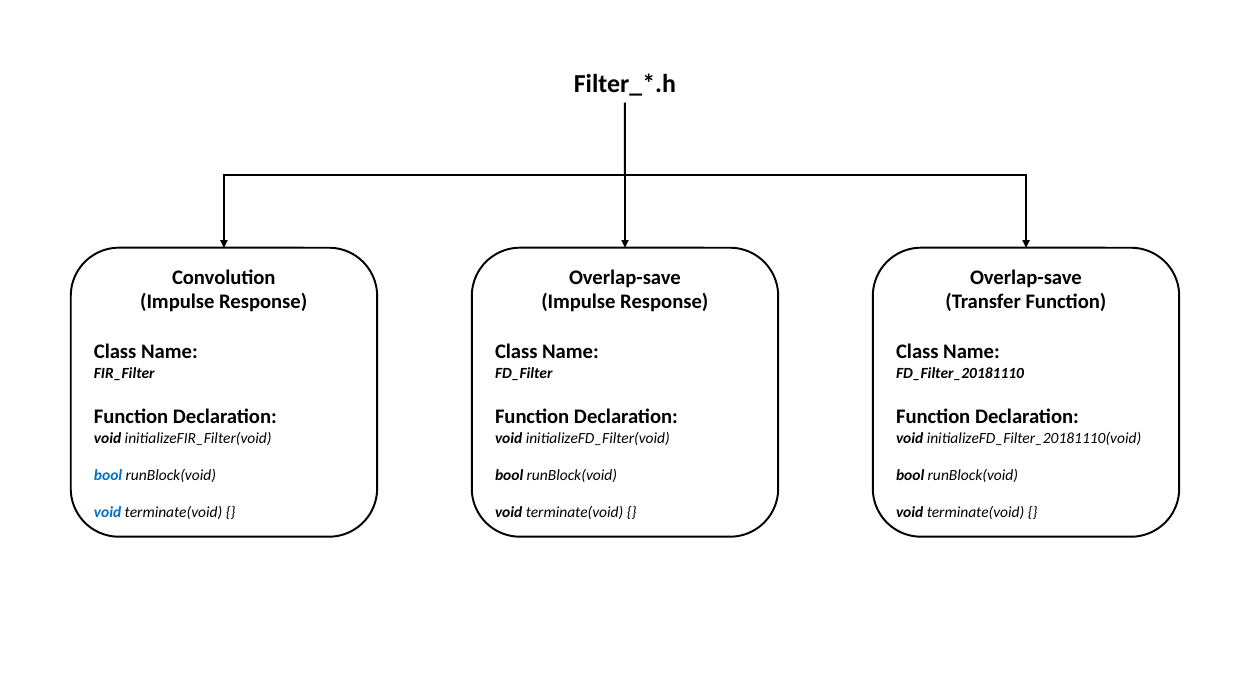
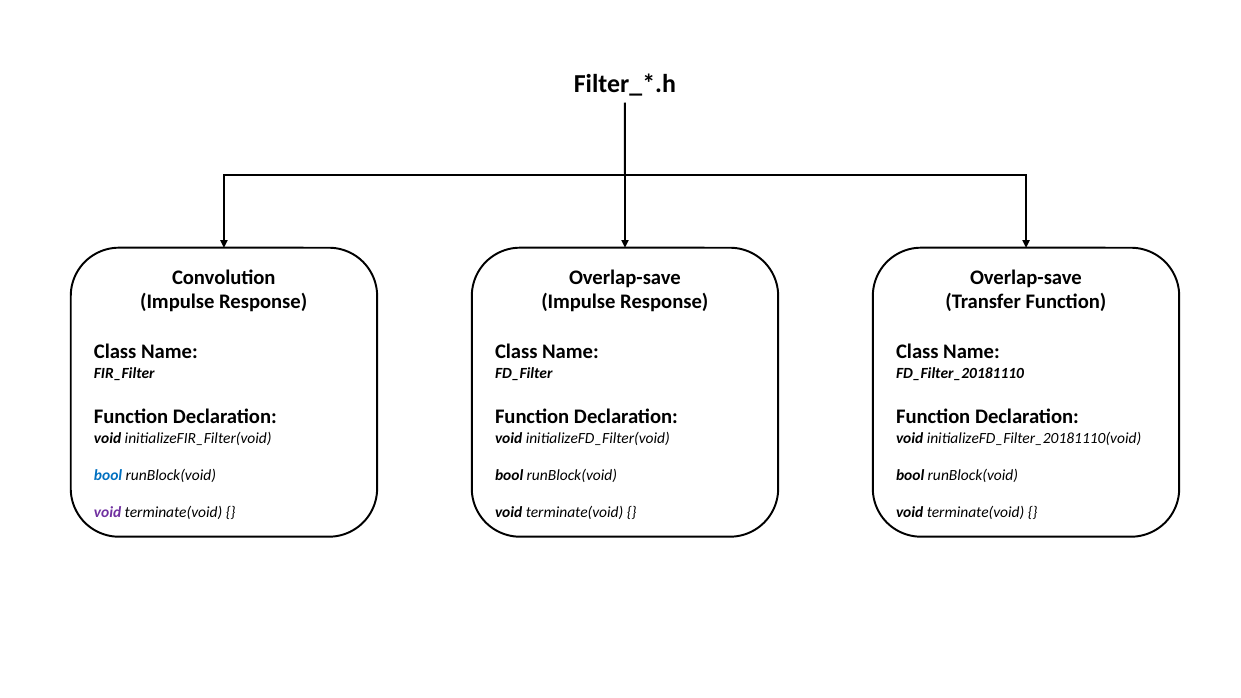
void at (108, 513) colour: blue -> purple
